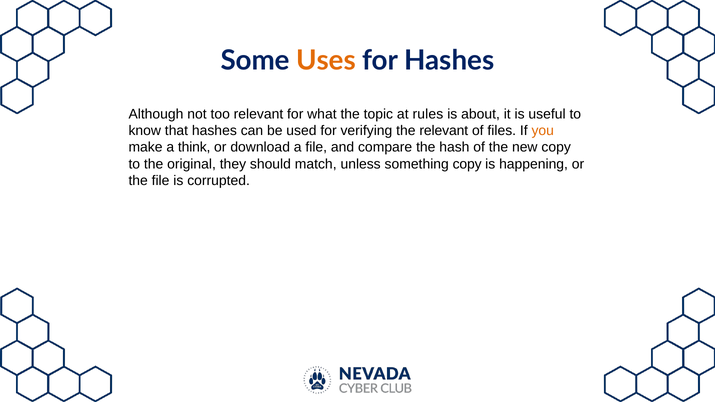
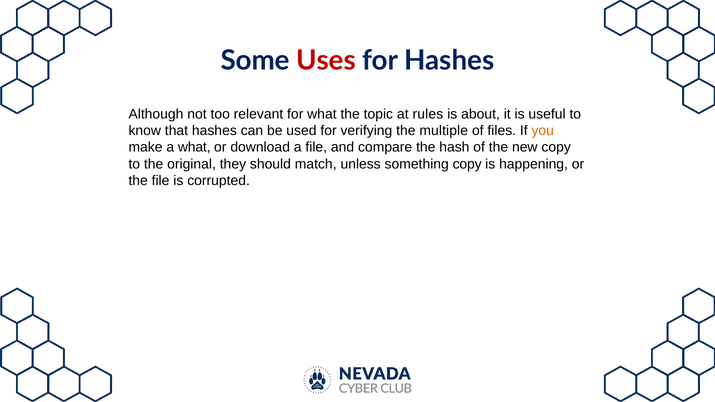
Uses colour: orange -> red
the relevant: relevant -> multiple
a think: think -> what
